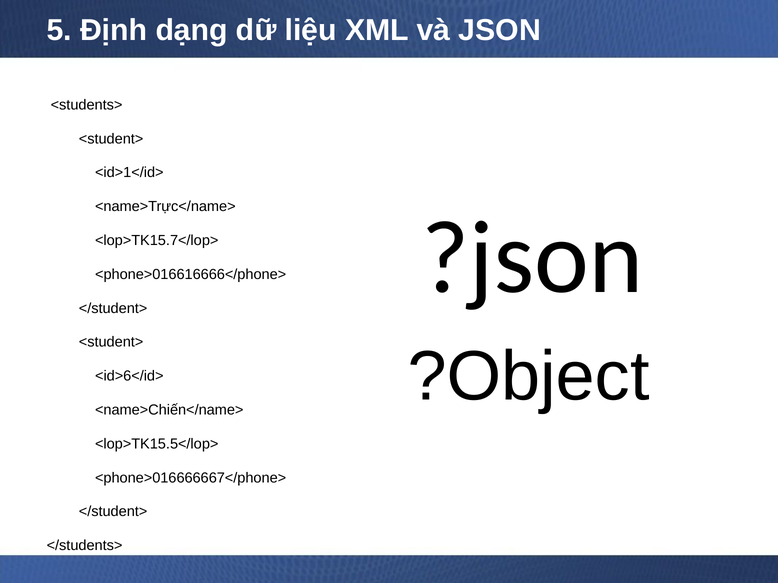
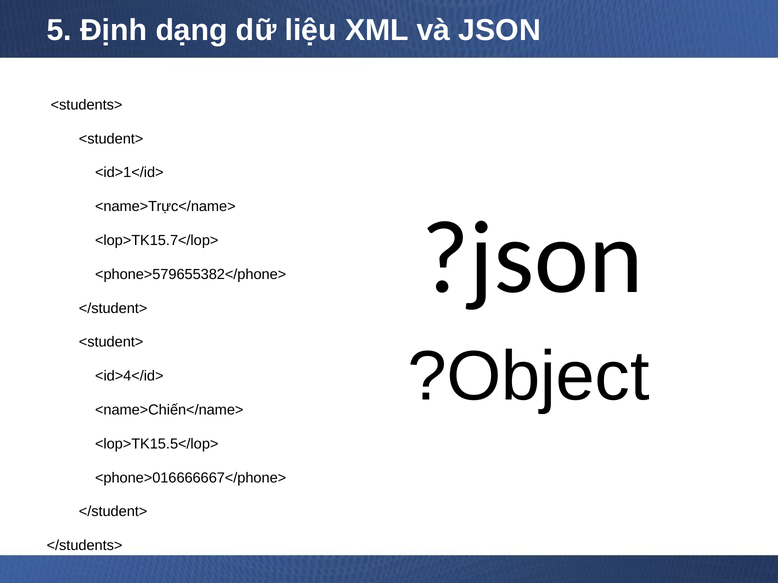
<phone>016616666</phone>: <phone>016616666</phone> -> <phone>579655382</phone>
<id>6</id>: <id>6</id> -> <id>4</id>
